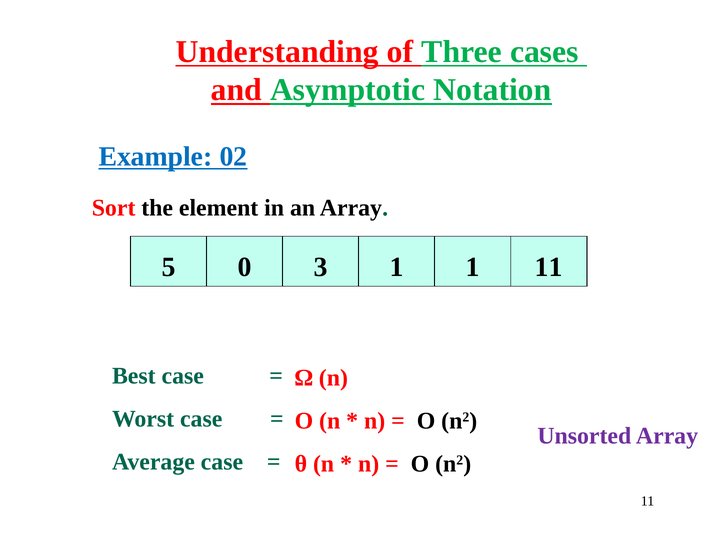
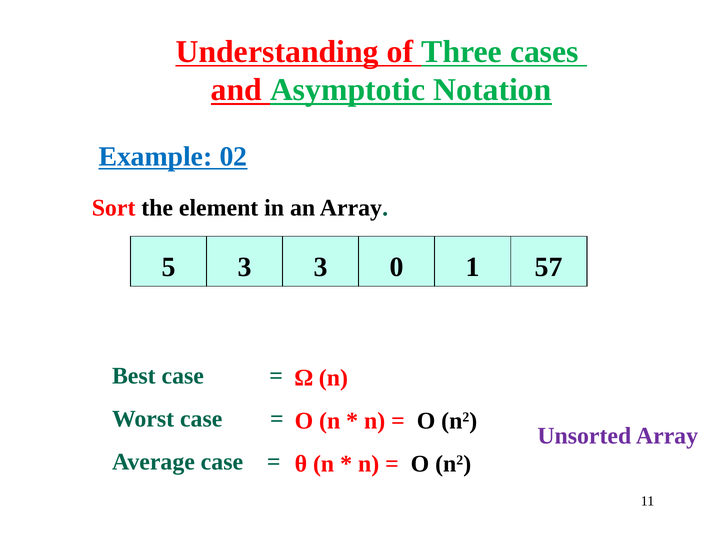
5 0: 0 -> 3
3 1: 1 -> 0
1 11: 11 -> 57
